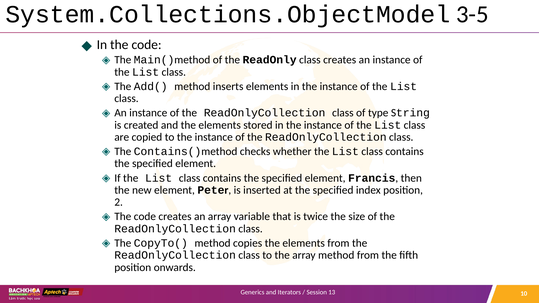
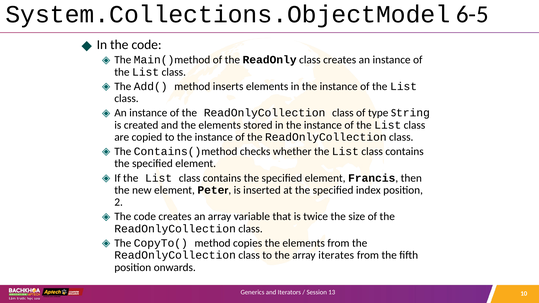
3-5: 3-5 -> 6-5
array method: method -> iterates
